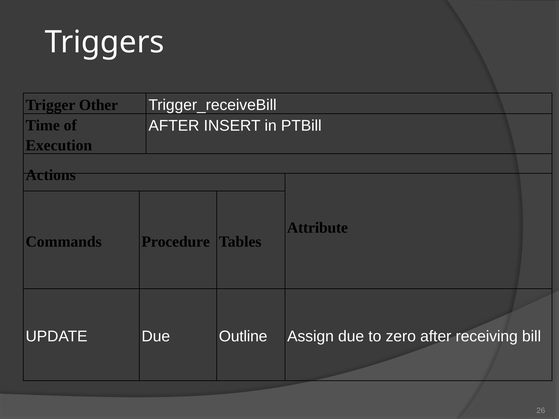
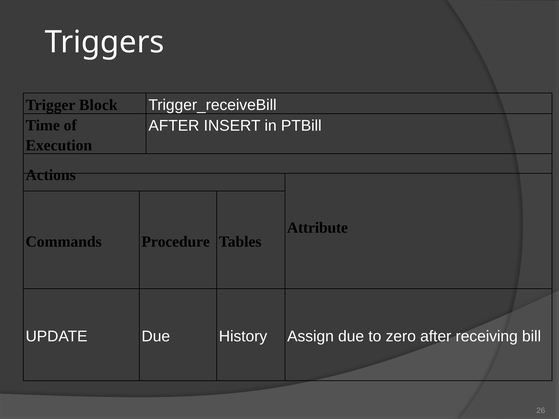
Other: Other -> Block
Outline: Outline -> History
